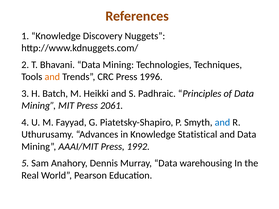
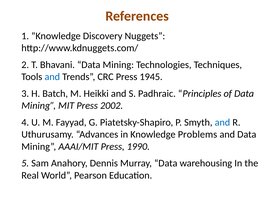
and at (52, 77) colour: orange -> blue
1996: 1996 -> 1945
2061: 2061 -> 2002
Statistical: Statistical -> Problems
1992: 1992 -> 1990
